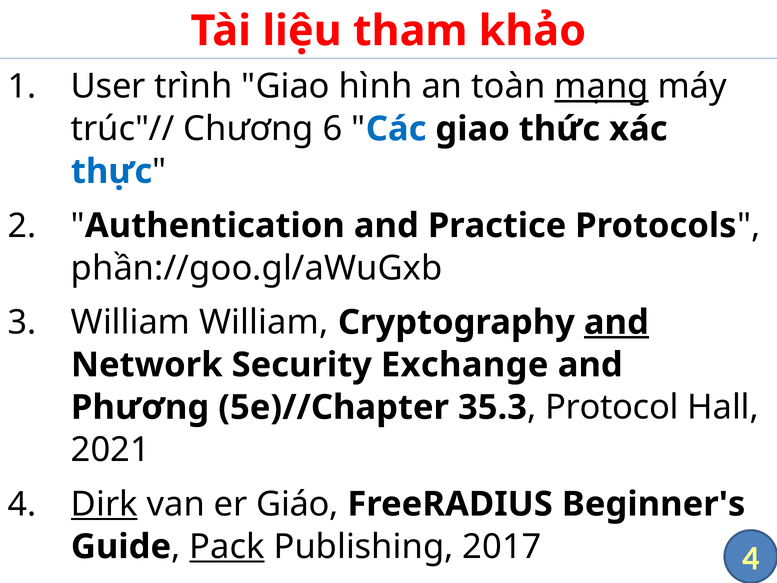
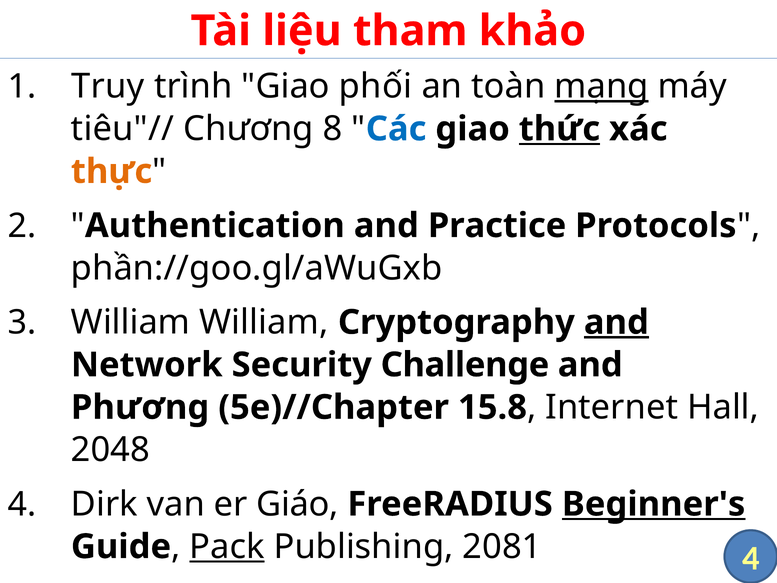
User: User -> Truy
hình: hình -> phối
trúc"//: trúc"// -> tiêu"//
6: 6 -> 8
thức underline: none -> present
thực colour: blue -> orange
Exchange: Exchange -> Challenge
35.3: 35.3 -> 15.8
Protocol: Protocol -> Internet
2021: 2021 -> 2048
Dirk underline: present -> none
Beginner's underline: none -> present
2017: 2017 -> 2081
